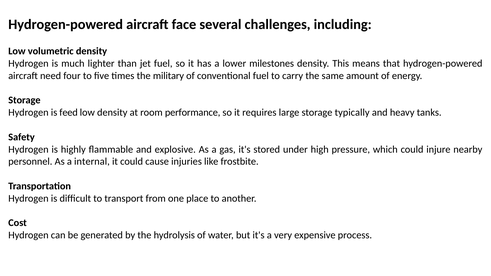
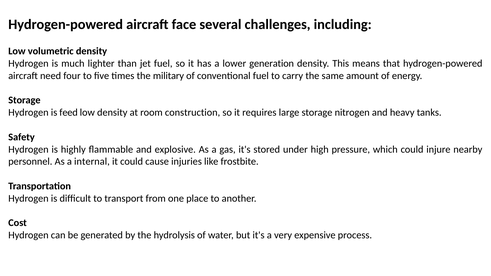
milestones: milestones -> generation
performance: performance -> construction
typically: typically -> nitrogen
